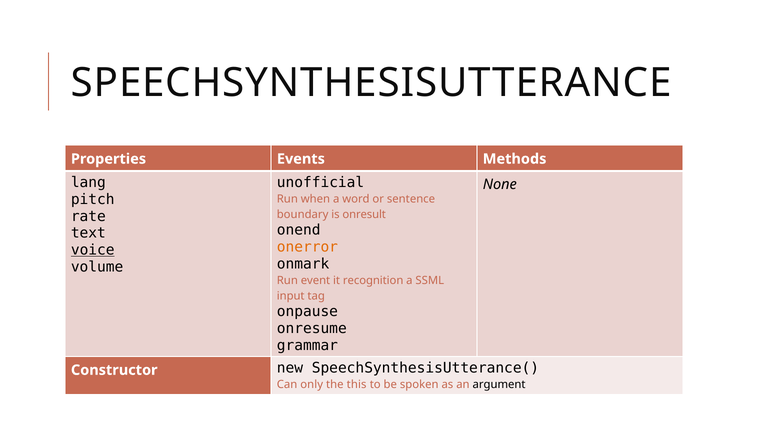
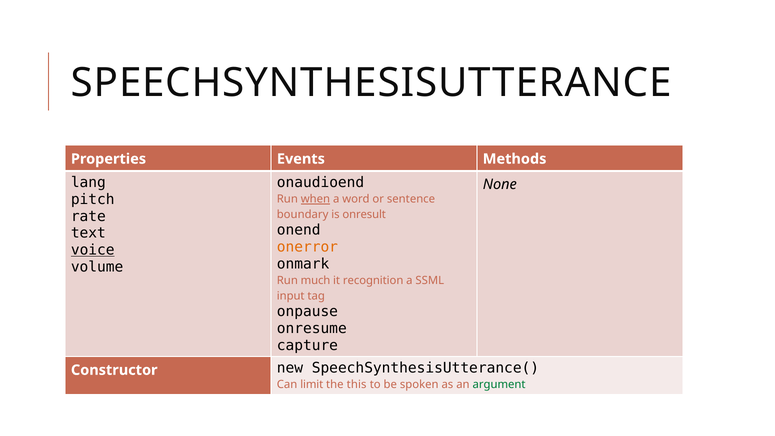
unofficial: unofficial -> onaudioend
when underline: none -> present
event: event -> much
grammar: grammar -> capture
only: only -> limit
argument colour: black -> green
